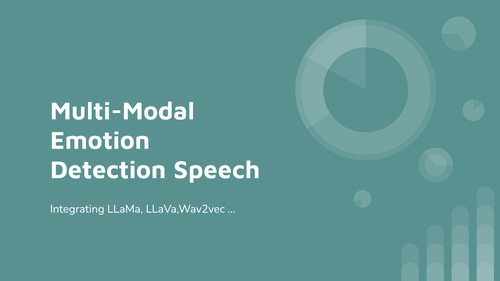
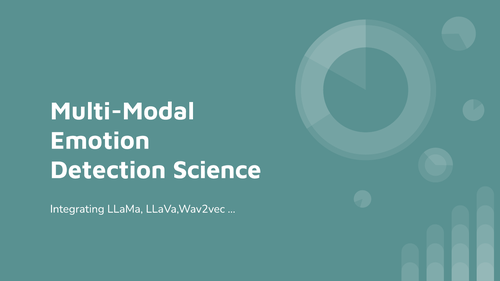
Speech: Speech -> Science
